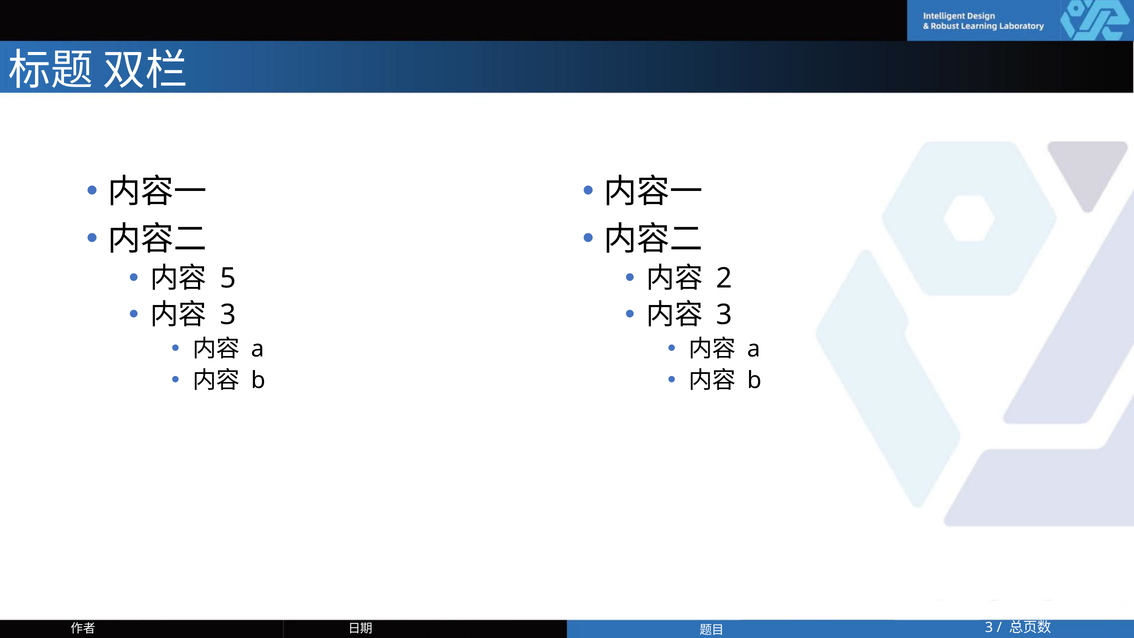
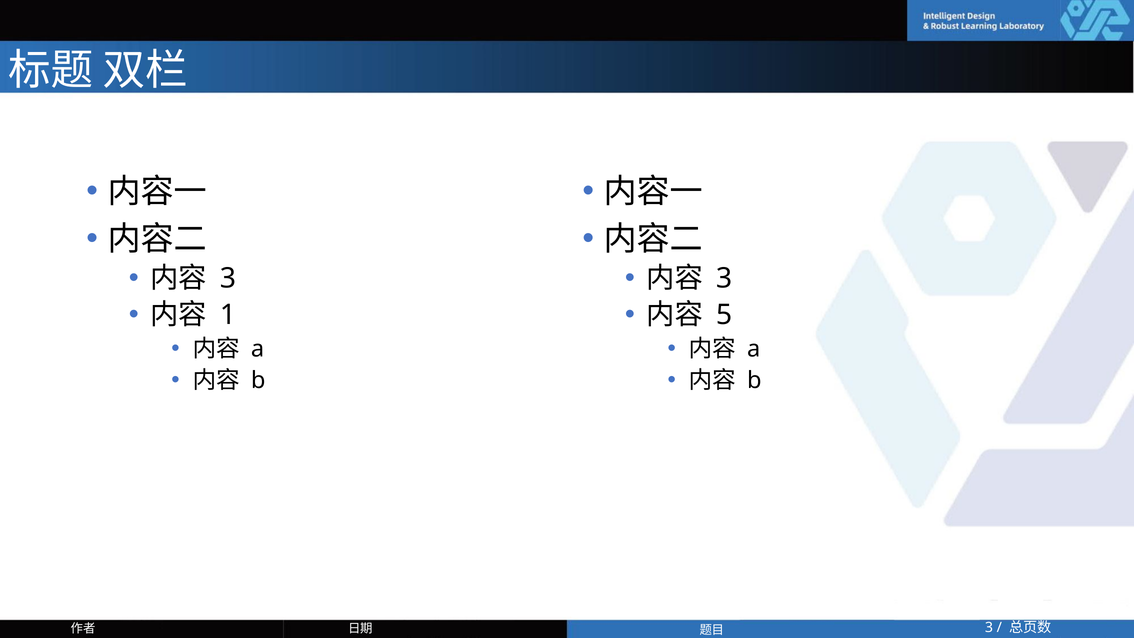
5 at (228, 278): 5 -> 3
2 at (724, 278): 2 -> 3
3 at (228, 315): 3 -> 1
3 at (724, 315): 3 -> 5
